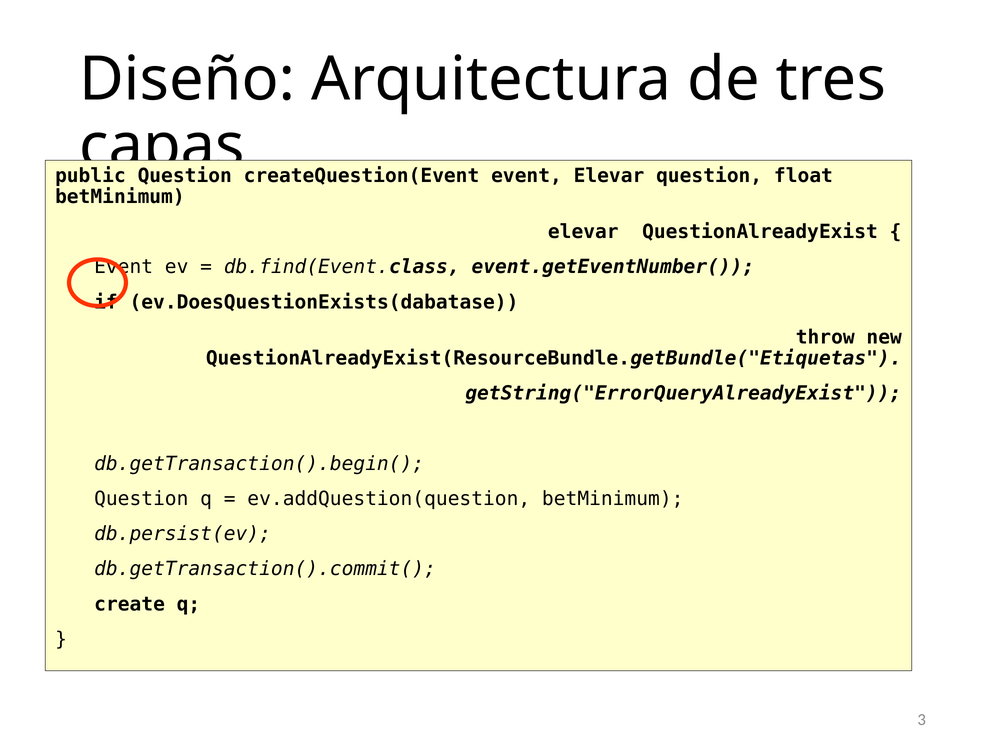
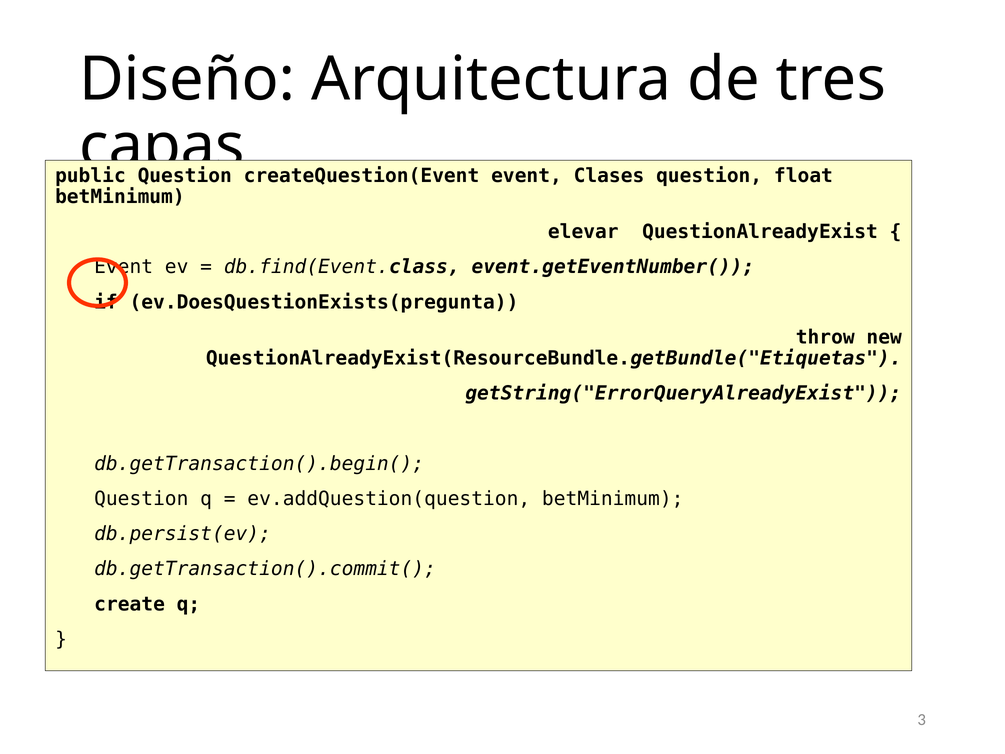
event Elevar: Elevar -> Clases
ev.DoesQuestionExists(dabatase: ev.DoesQuestionExists(dabatase -> ev.DoesQuestionExists(pregunta
